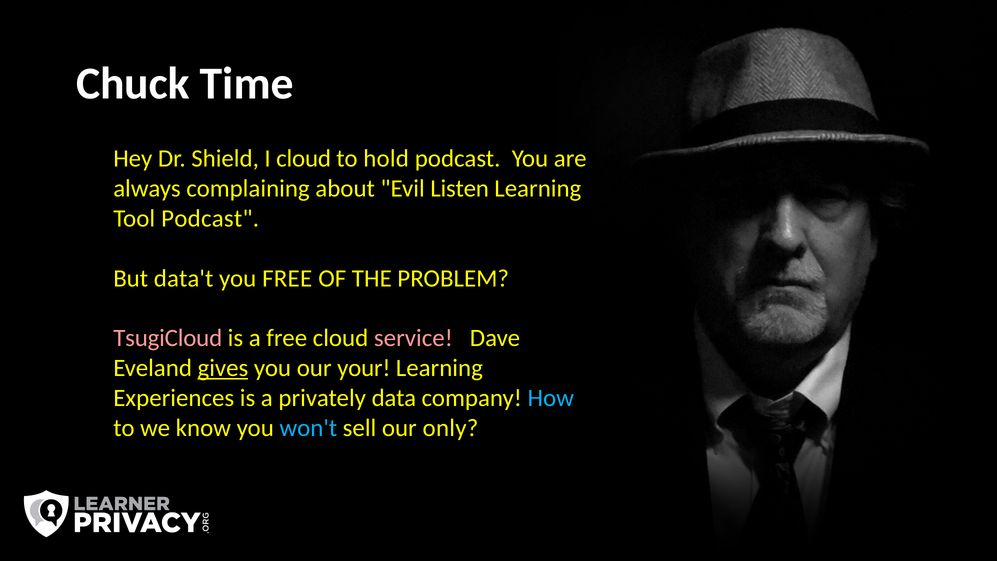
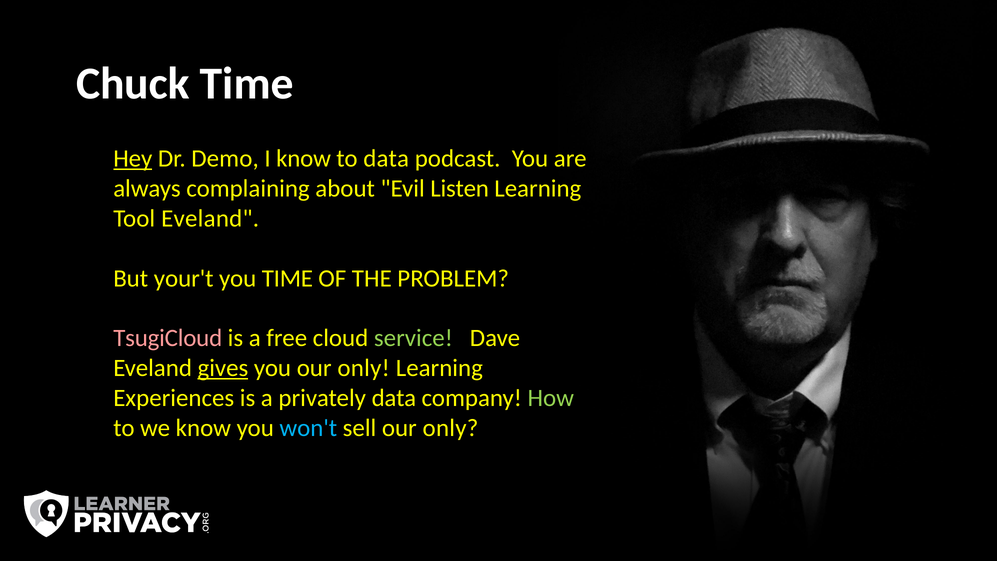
Hey underline: none -> present
Shield: Shield -> Demo
I cloud: cloud -> know
to hold: hold -> data
Tool Podcast: Podcast -> Eveland
data't: data't -> your't
you FREE: FREE -> TIME
service colour: pink -> light green
you our your: your -> only
How colour: light blue -> light green
